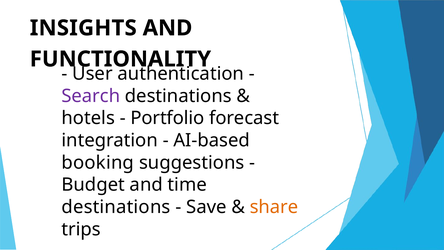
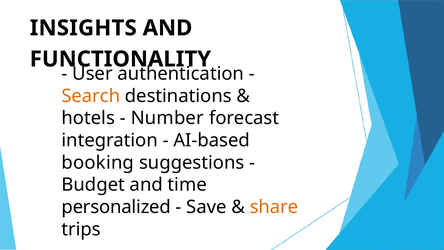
Search colour: purple -> orange
Portfolio: Portfolio -> Number
destinations at (116, 207): destinations -> personalized
